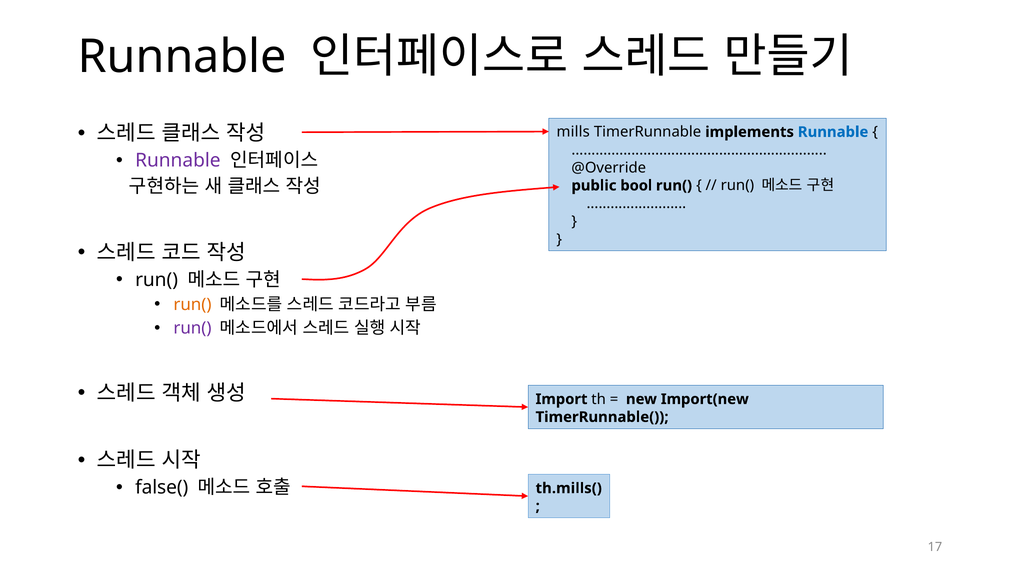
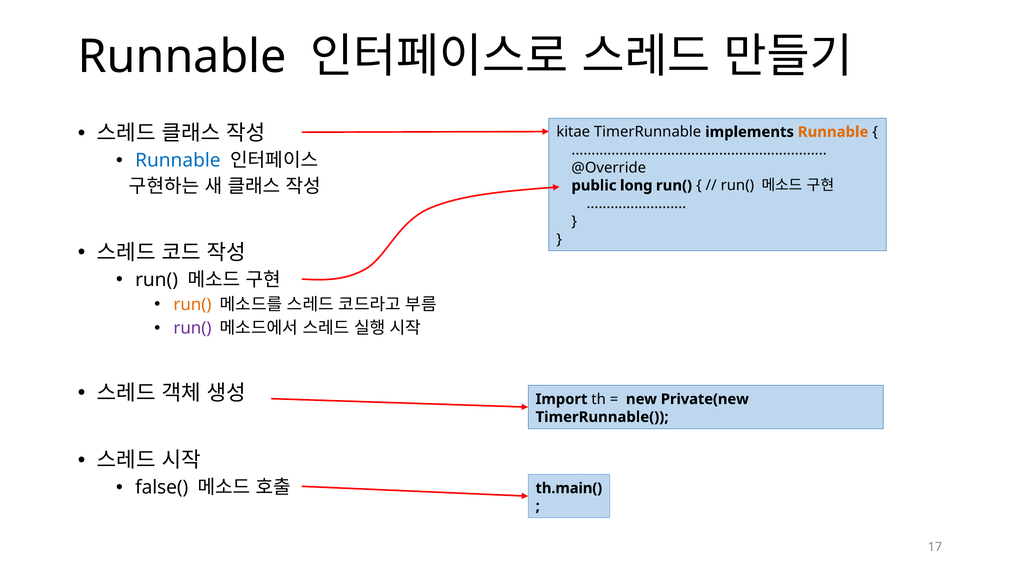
mills: mills -> kitae
Runnable at (833, 132) colour: blue -> orange
Runnable at (178, 161) colour: purple -> blue
bool: bool -> long
Import(new: Import(new -> Private(new
th.mills(: th.mills( -> th.main(
